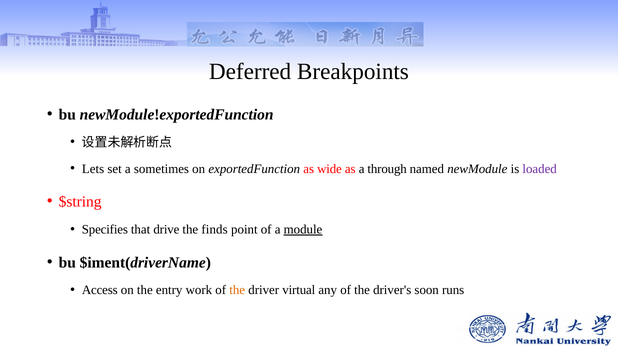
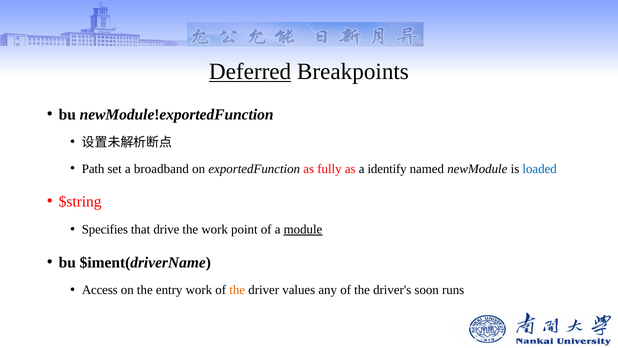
Deferred underline: none -> present
Lets: Lets -> Path
sometimes: sometimes -> broadband
wide: wide -> fully
through: through -> identify
loaded colour: purple -> blue
the finds: finds -> work
virtual: virtual -> values
